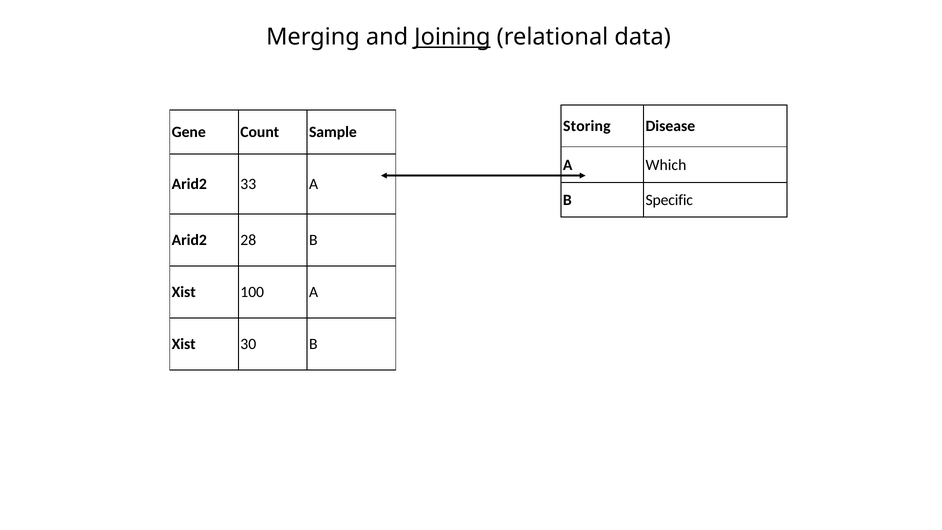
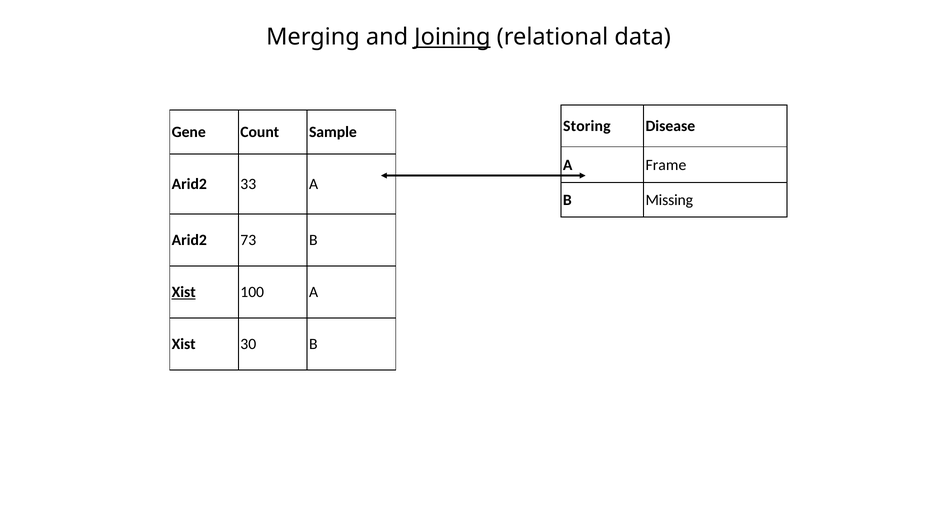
Which: Which -> Frame
Specific: Specific -> Missing
28: 28 -> 73
Xist at (184, 292) underline: none -> present
